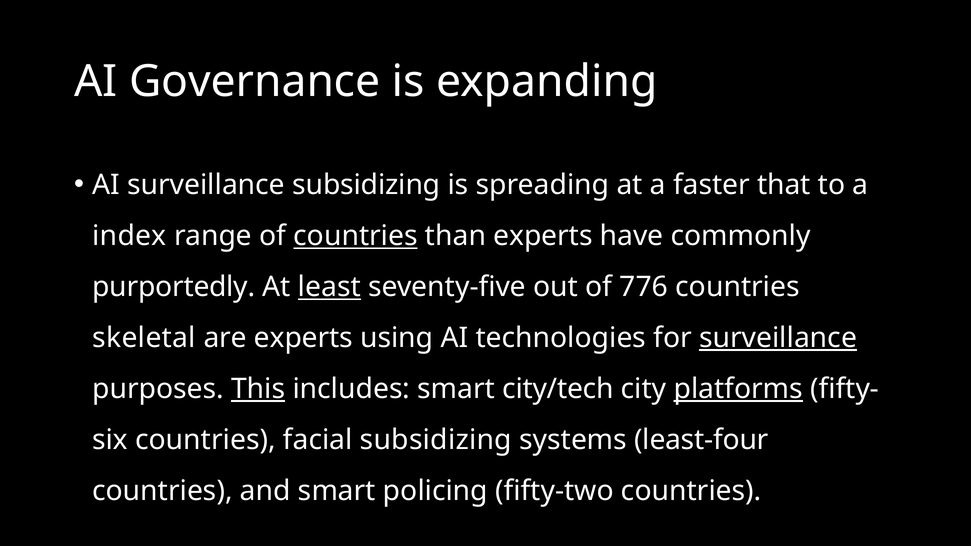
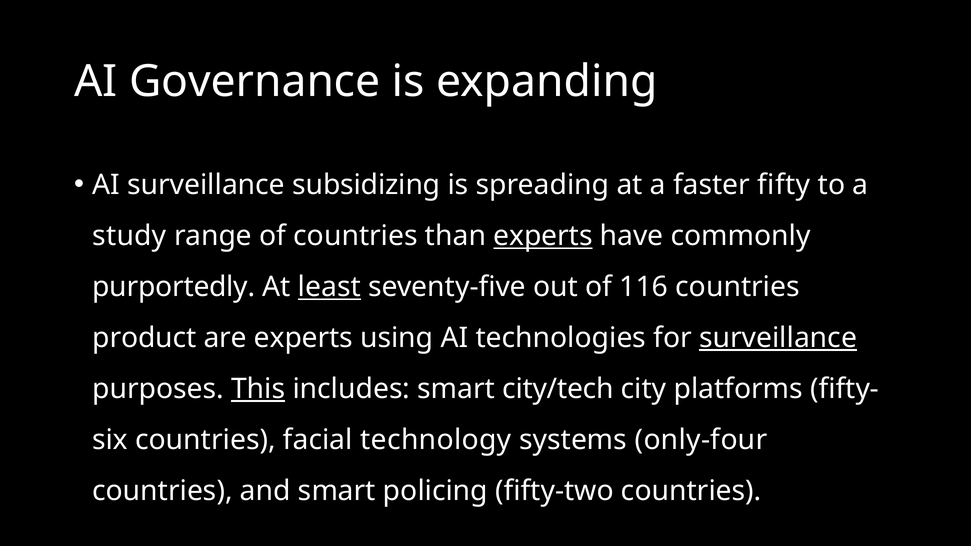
that: that -> fifty
index: index -> study
countries at (356, 236) underline: present -> none
experts at (543, 236) underline: none -> present
776: 776 -> 116
skeletal: skeletal -> product
platforms underline: present -> none
facial subsidizing: subsidizing -> technology
least-four: least-four -> only-four
